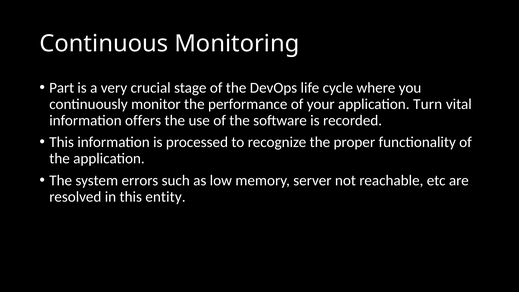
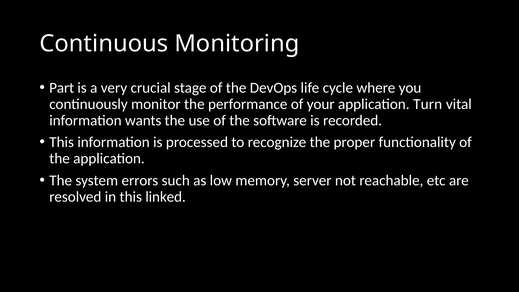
offers: offers -> wants
entity: entity -> linked
